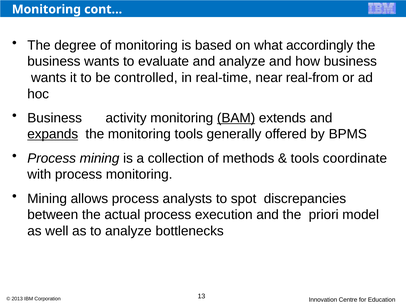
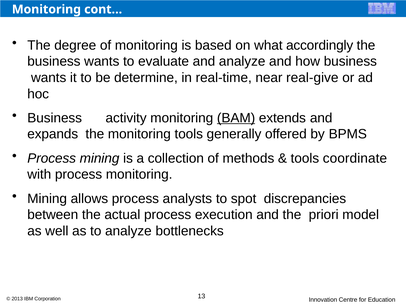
controlled: controlled -> determine
real-from: real-from -> real-give
expands underline: present -> none
